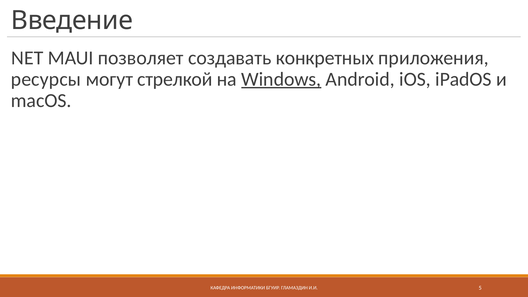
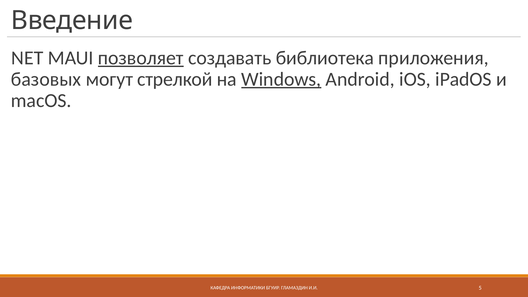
позволяет underline: none -> present
конкретных: конкретных -> библиотека
ресурсы: ресурсы -> базовых
